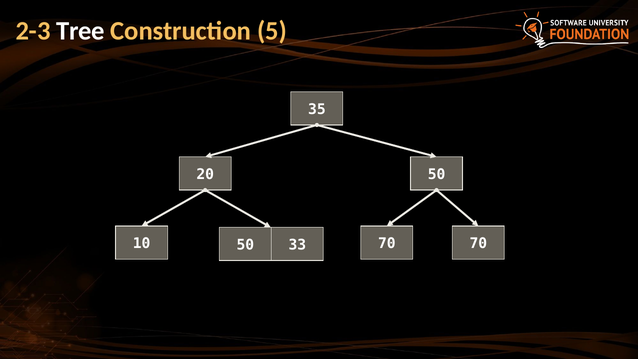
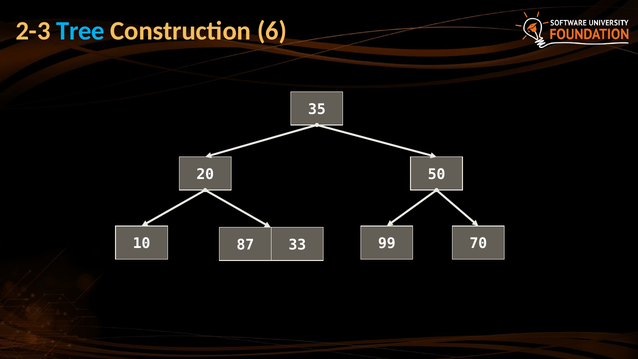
Tree colour: white -> light blue
5: 5 -> 6
10 50: 50 -> 87
33 70: 70 -> 99
